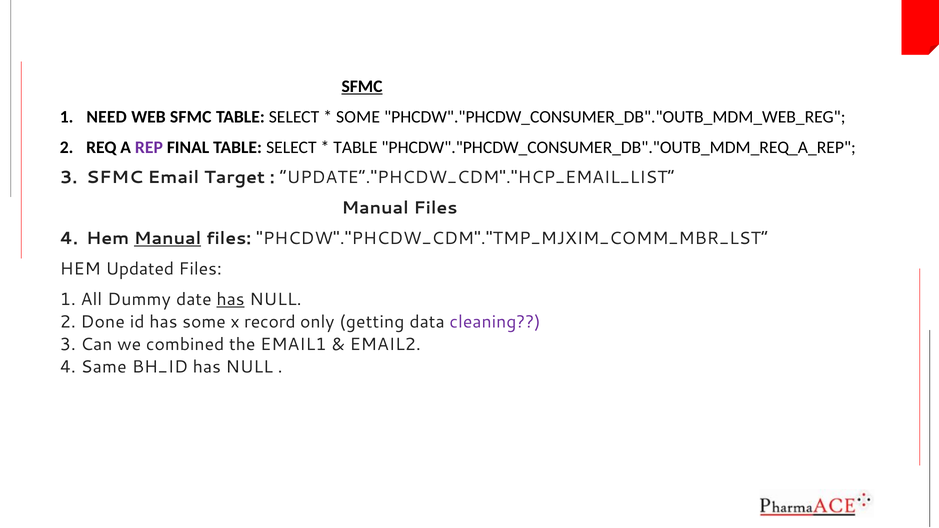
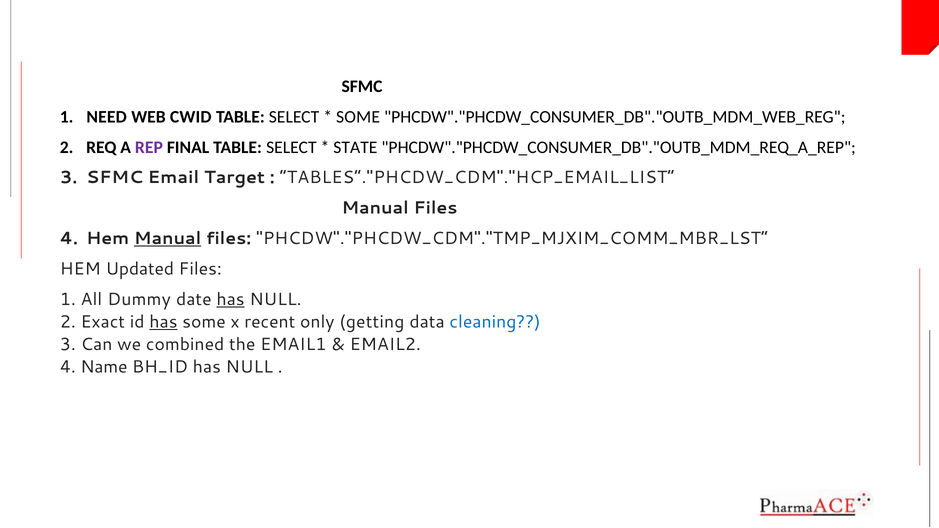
SFMC at (362, 86) underline: present -> none
WEB SFMC: SFMC -> CWID
TABLE at (355, 147): TABLE -> STATE
UPDATE”."PHCDW_CDM"."HCP_EMAIL_LIST“: UPDATE”."PHCDW_CDM"."HCP_EMAIL_LIST“ -> TABLES”."PHCDW_CDM"."HCP_EMAIL_LIST“
Done: Done -> Exact
has at (163, 322) underline: none -> present
record: record -> recent
cleaning colour: purple -> blue
Same: Same -> Name
